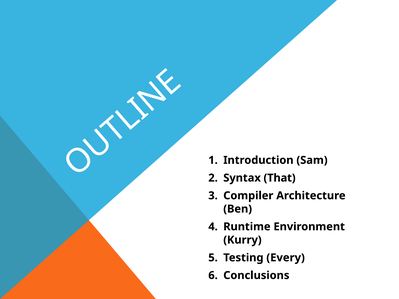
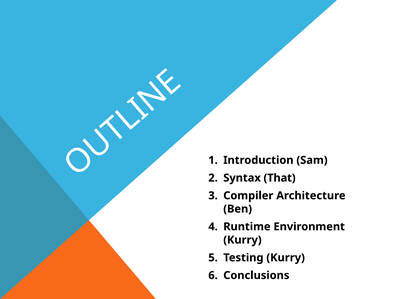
Testing Every: Every -> Kurry
